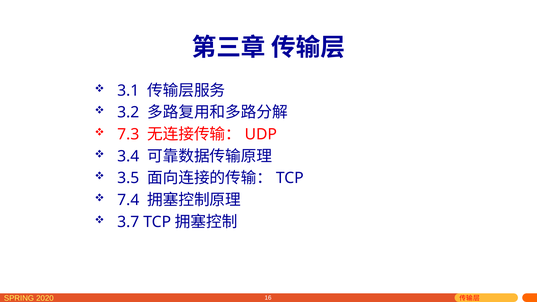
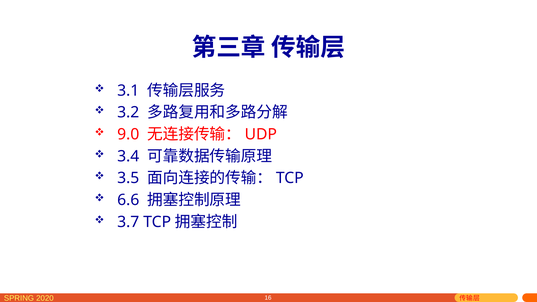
7.3: 7.3 -> 9.0
7.4: 7.4 -> 6.6
